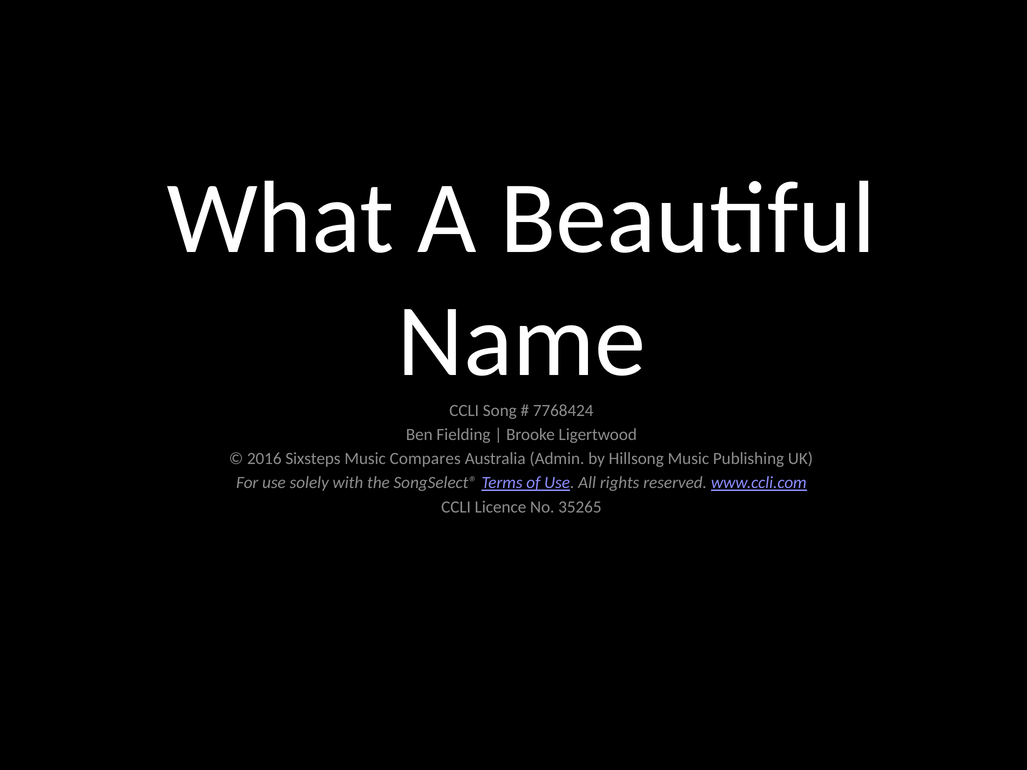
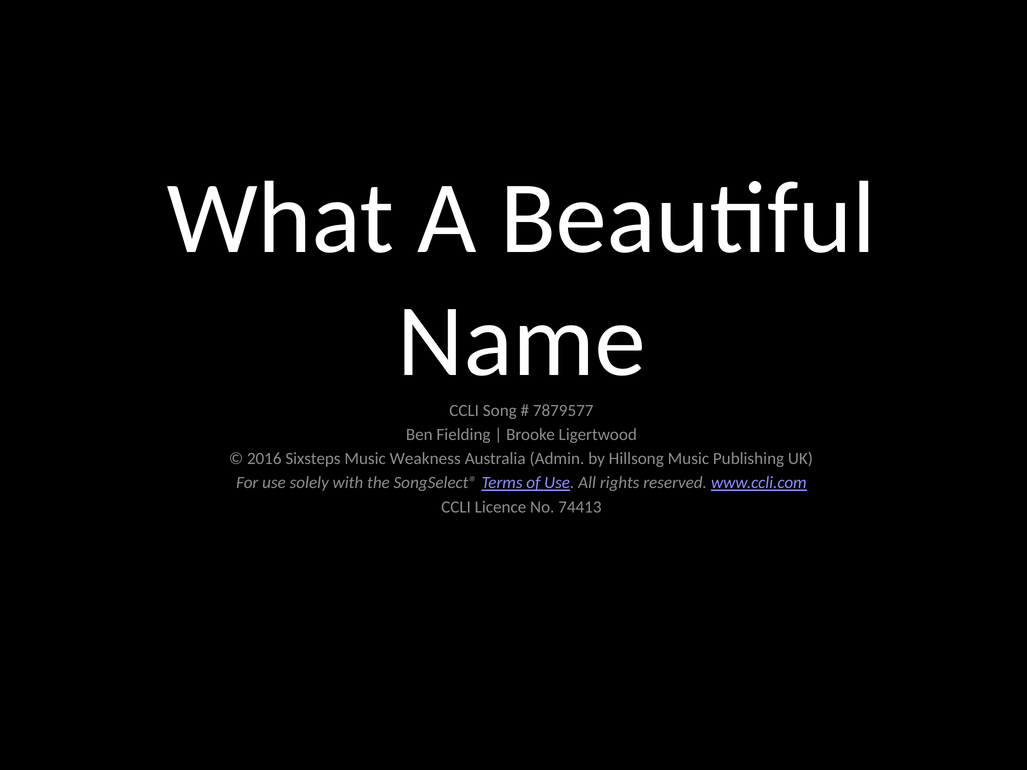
7768424: 7768424 -> 7879577
Compares: Compares -> Weakness
35265: 35265 -> 74413
